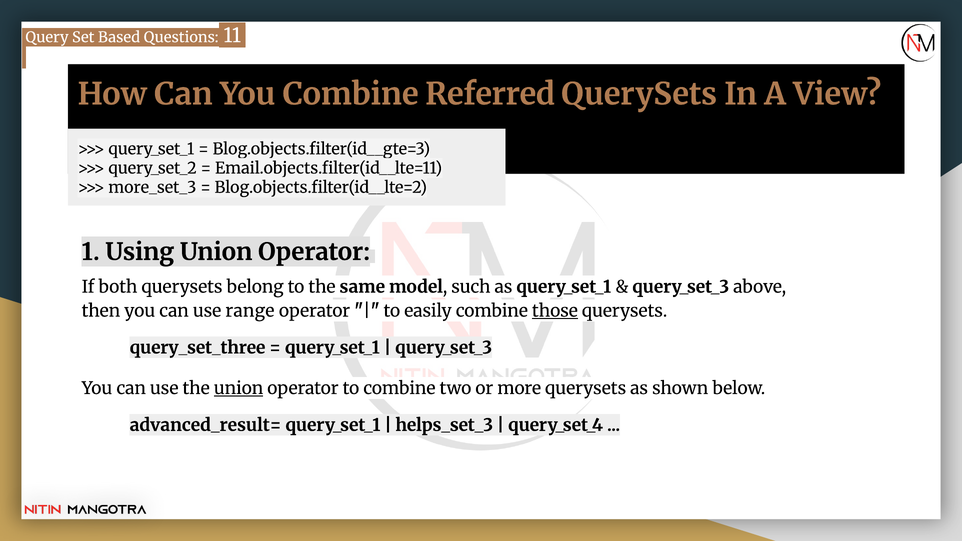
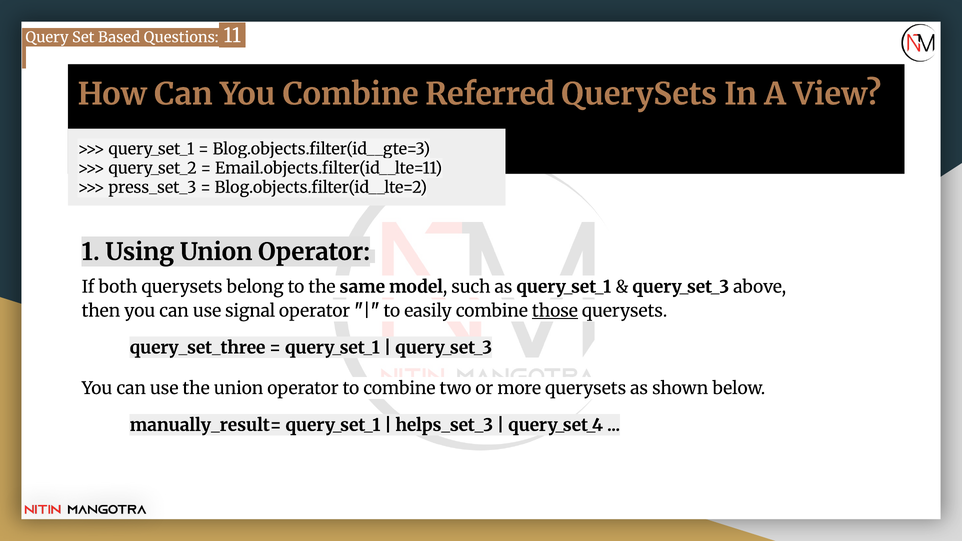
more_set_3: more_set_3 -> press_set_3
range: range -> signal
union at (239, 388) underline: present -> none
advanced_result=: advanced_result= -> manually_result=
